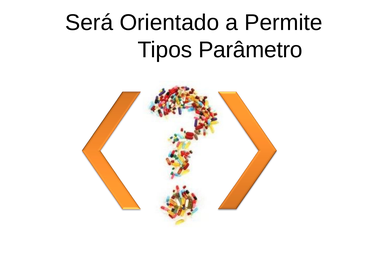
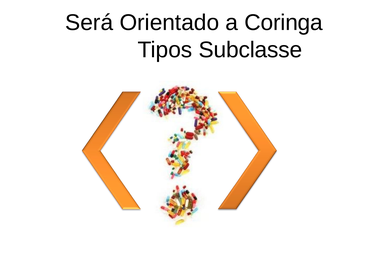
Permite: Permite -> Coringa
Parâmetro: Parâmetro -> Subclasse
